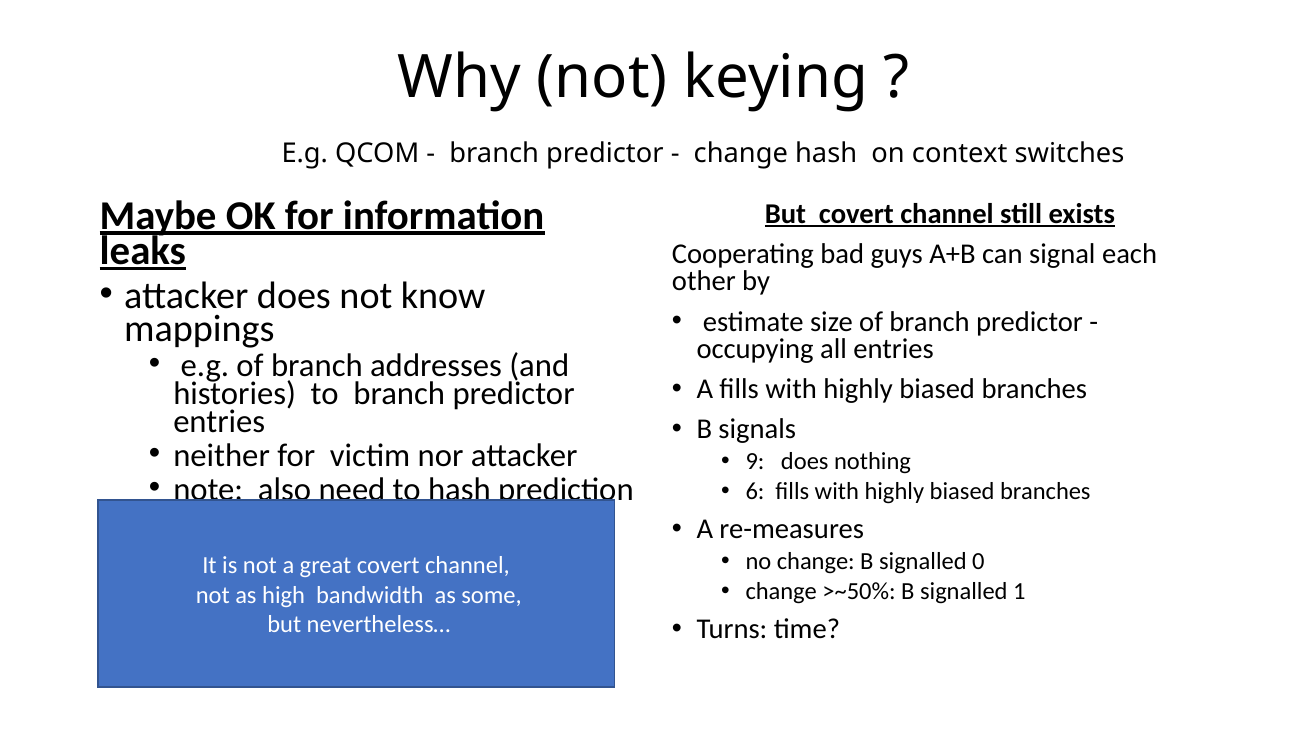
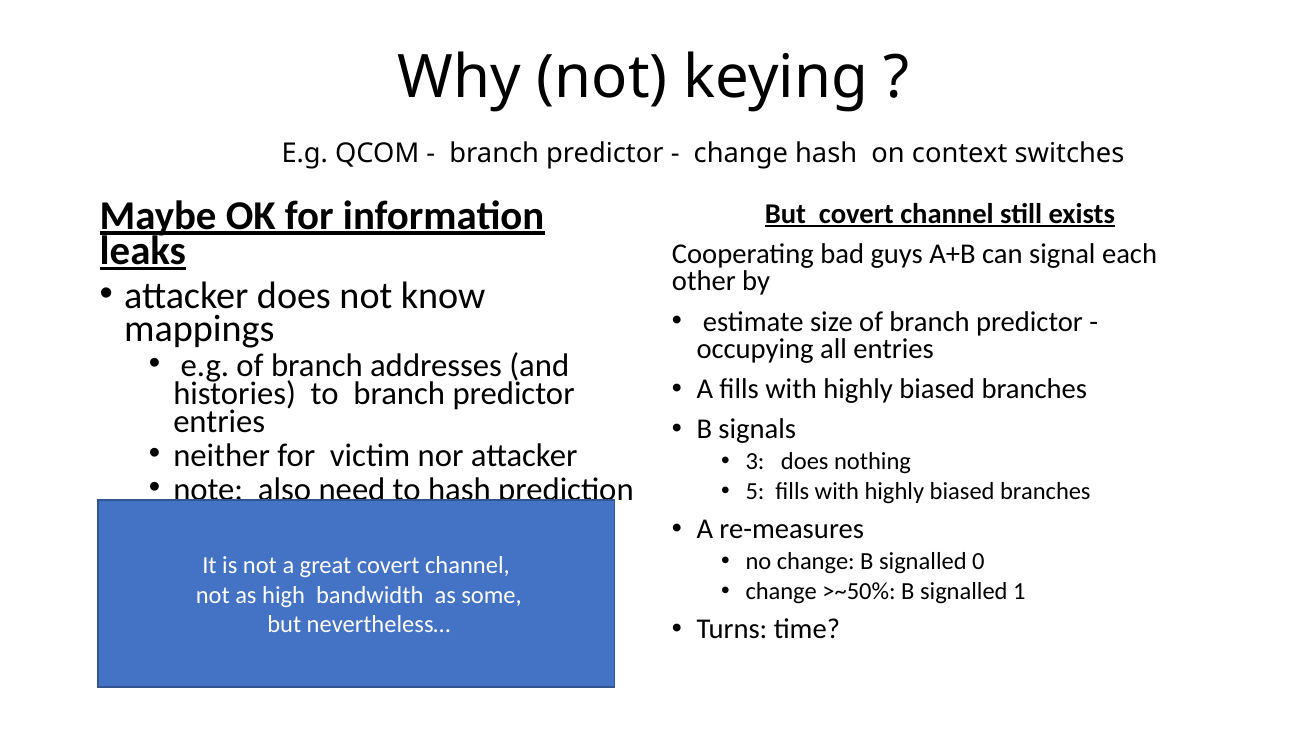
9: 9 -> 3
6: 6 -> 5
